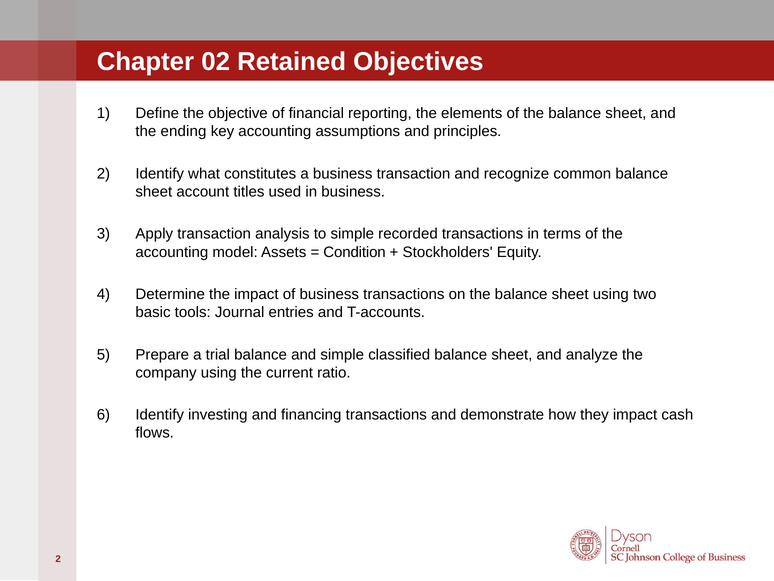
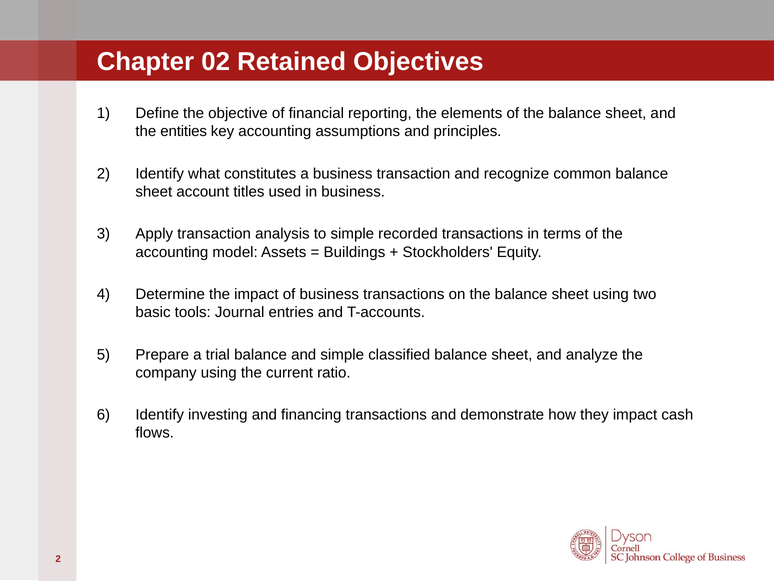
ending: ending -> entities
Condition: Condition -> Buildings
